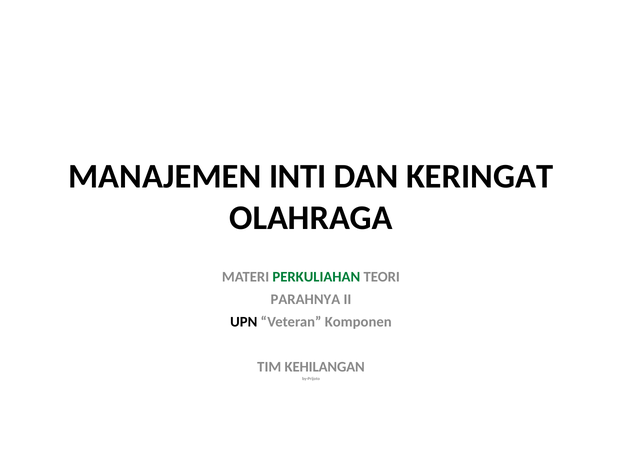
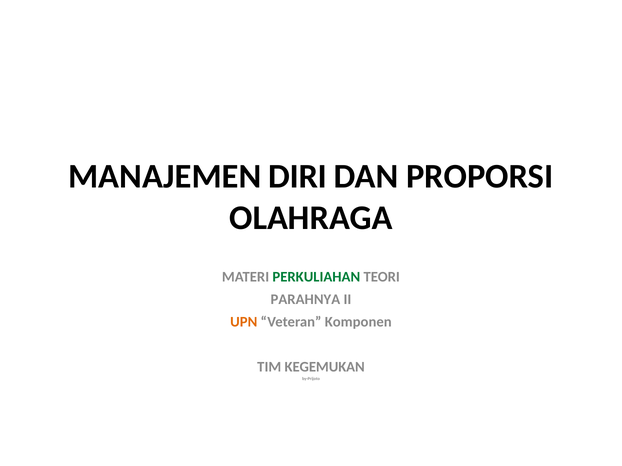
INTI: INTI -> DIRI
KERINGAT: KERINGAT -> PROPORSI
UPN colour: black -> orange
KEHILANGAN: KEHILANGAN -> KEGEMUKAN
